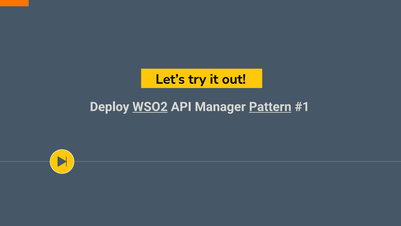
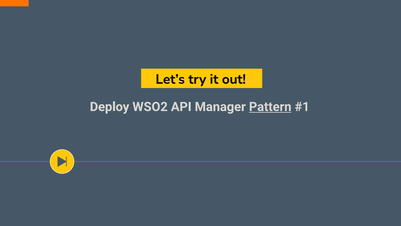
WSO2 underline: present -> none
